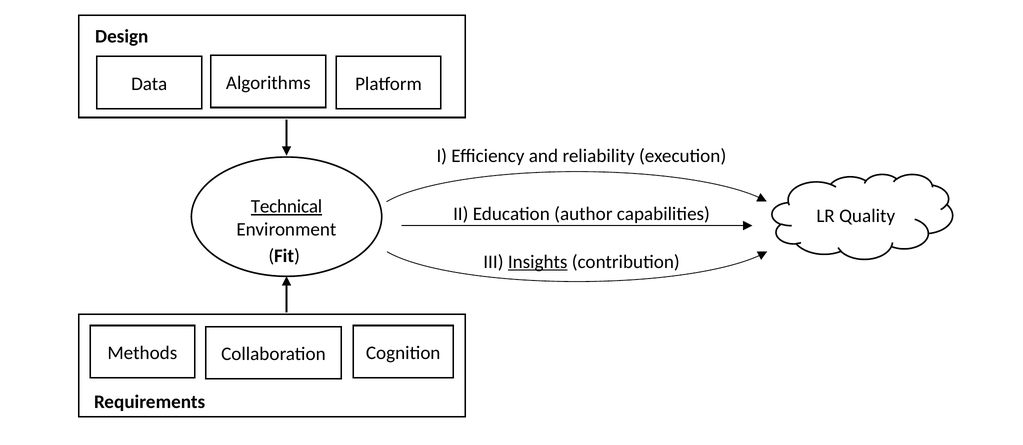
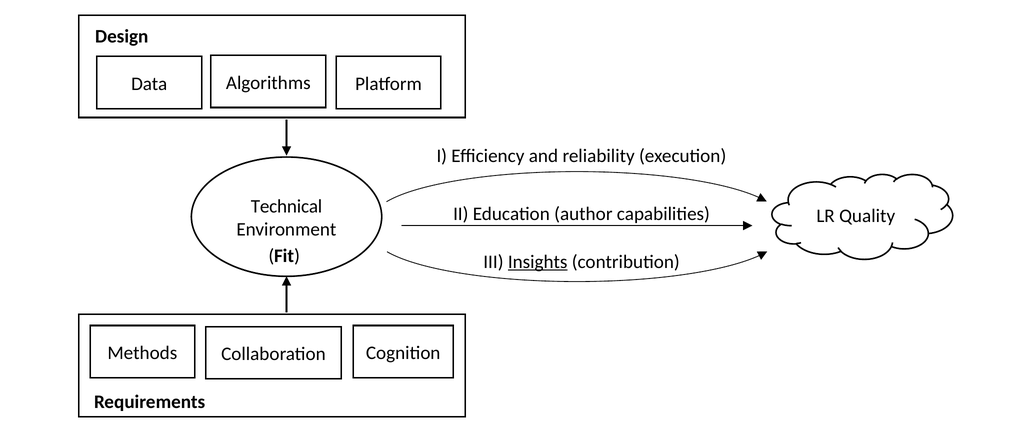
Technical underline: present -> none
